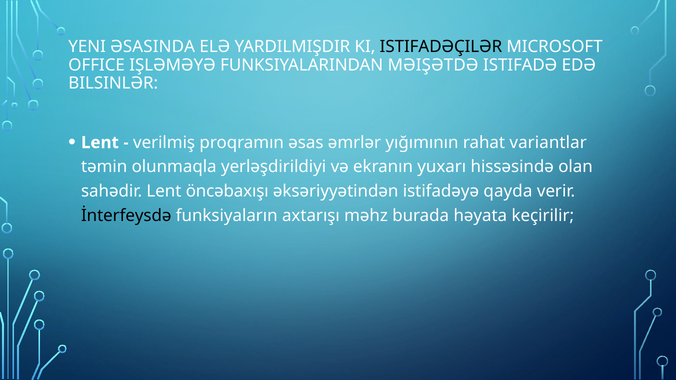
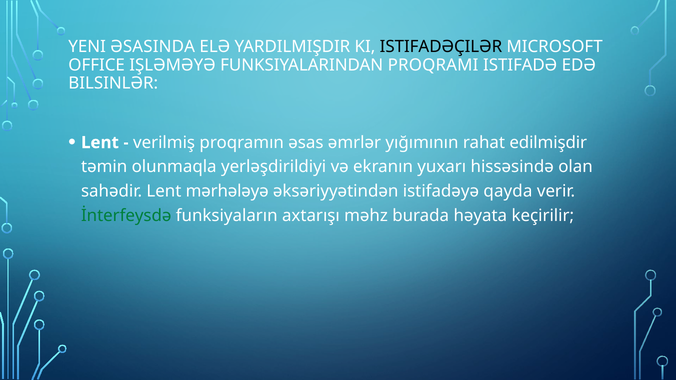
MƏIŞƏTDƏ: MƏIŞƏTDƏ -> PROQRAMI
variantlar: variantlar -> edilmişdir
öncəbaxışı: öncəbaxışı -> mərhələyə
İnterfeysdə colour: black -> green
